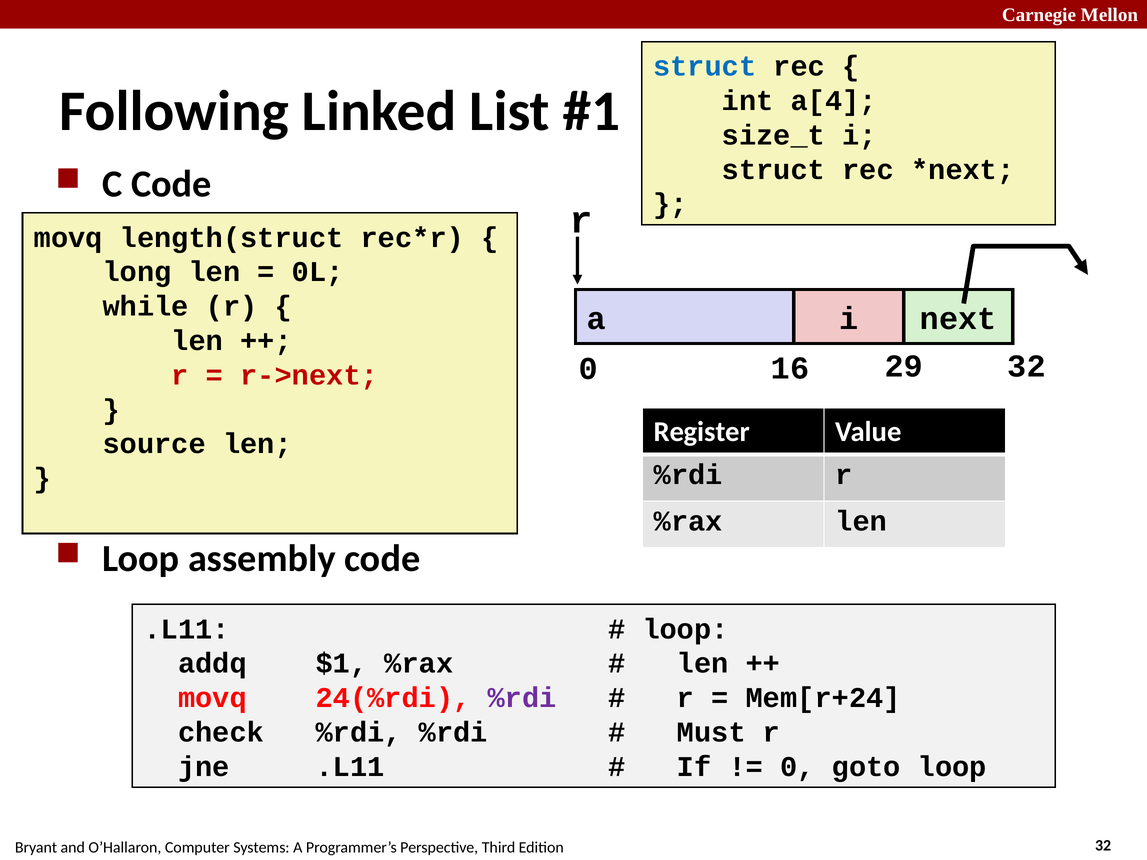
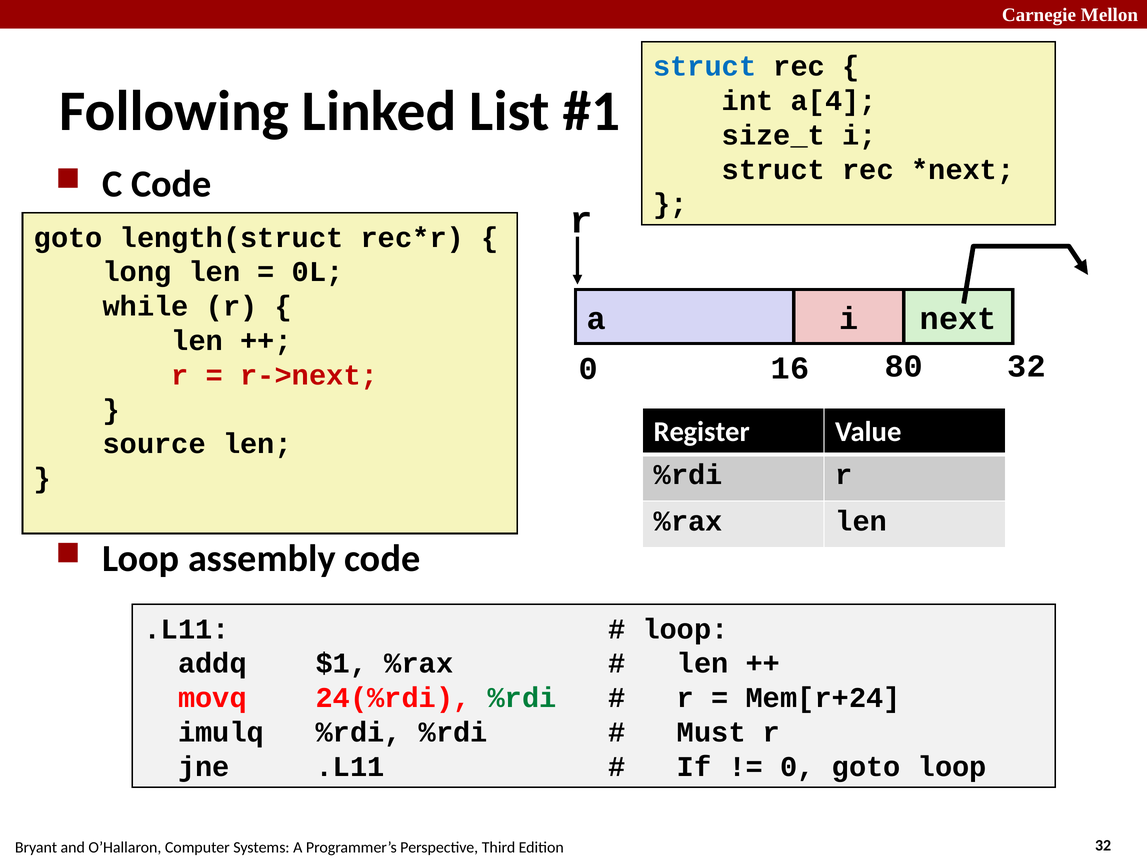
movq at (68, 238): movq -> goto
29: 29 -> 80
%rdi at (522, 698) colour: purple -> green
check: check -> imulq
